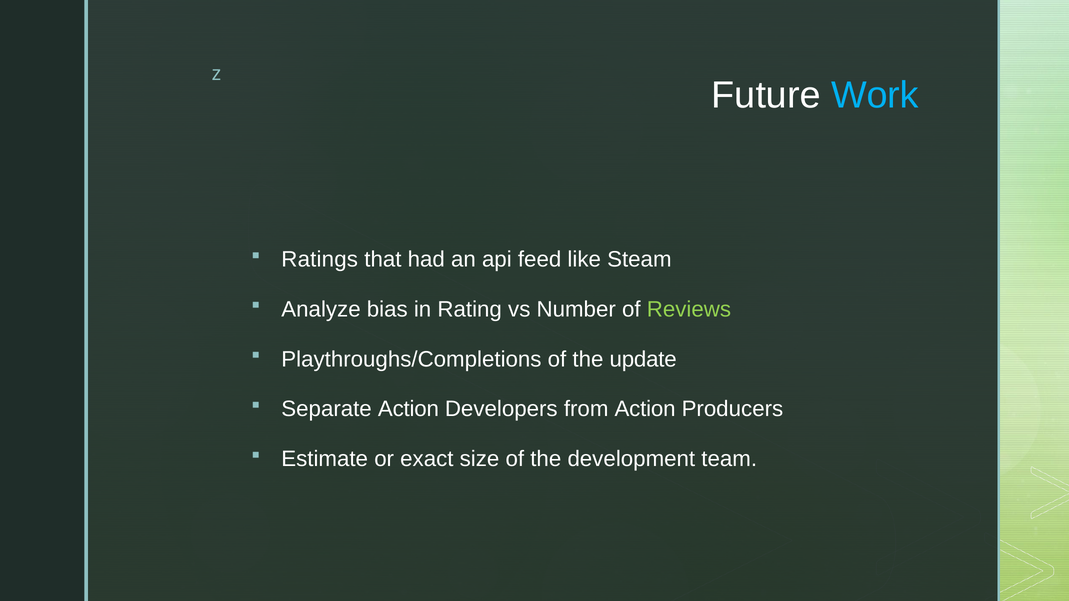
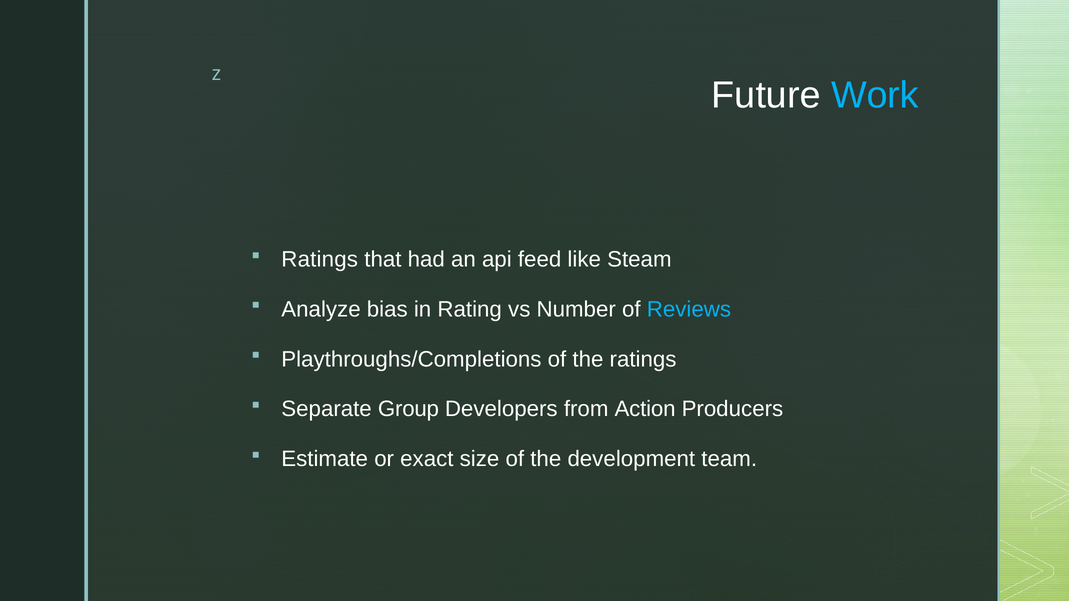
Reviews colour: light green -> light blue
the update: update -> ratings
Separate Action: Action -> Group
